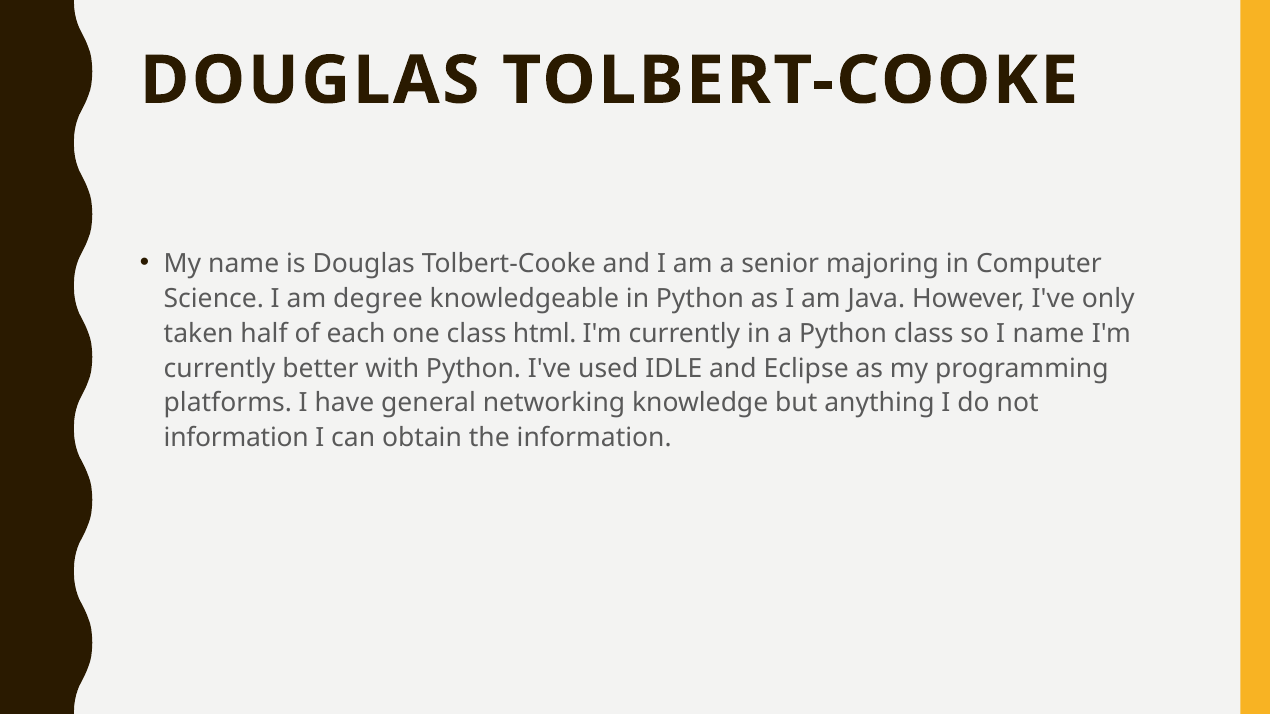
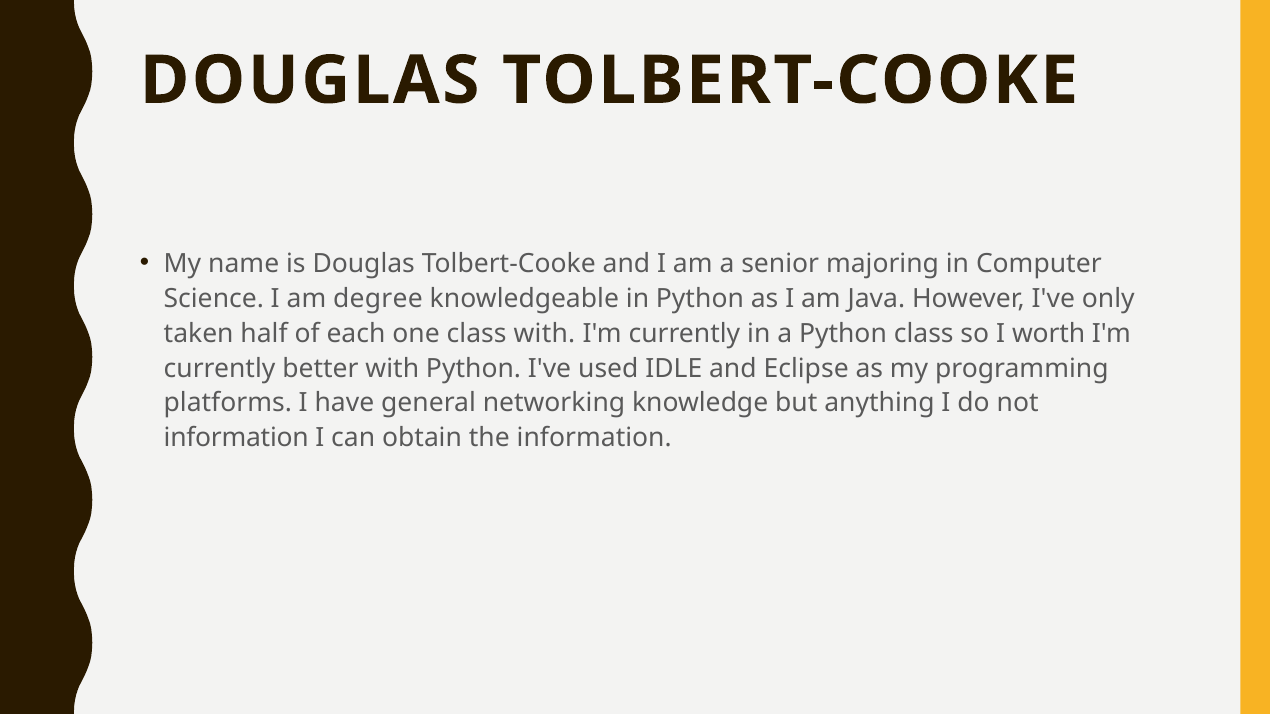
class html: html -> with
I name: name -> worth
